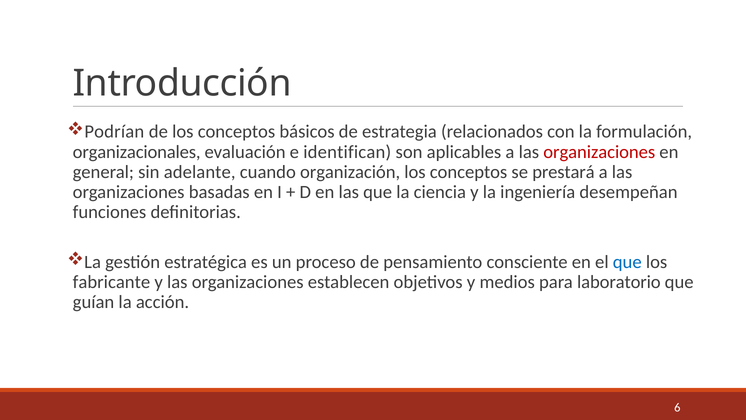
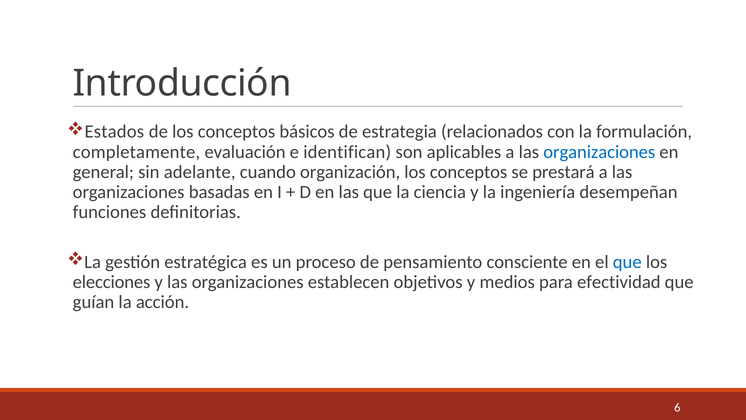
Podrían: Podrían -> Estados
organizacionales: organizacionales -> completamente
organizaciones at (599, 152) colour: red -> blue
fabricante: fabricante -> elecciones
laboratorio: laboratorio -> efectividad
